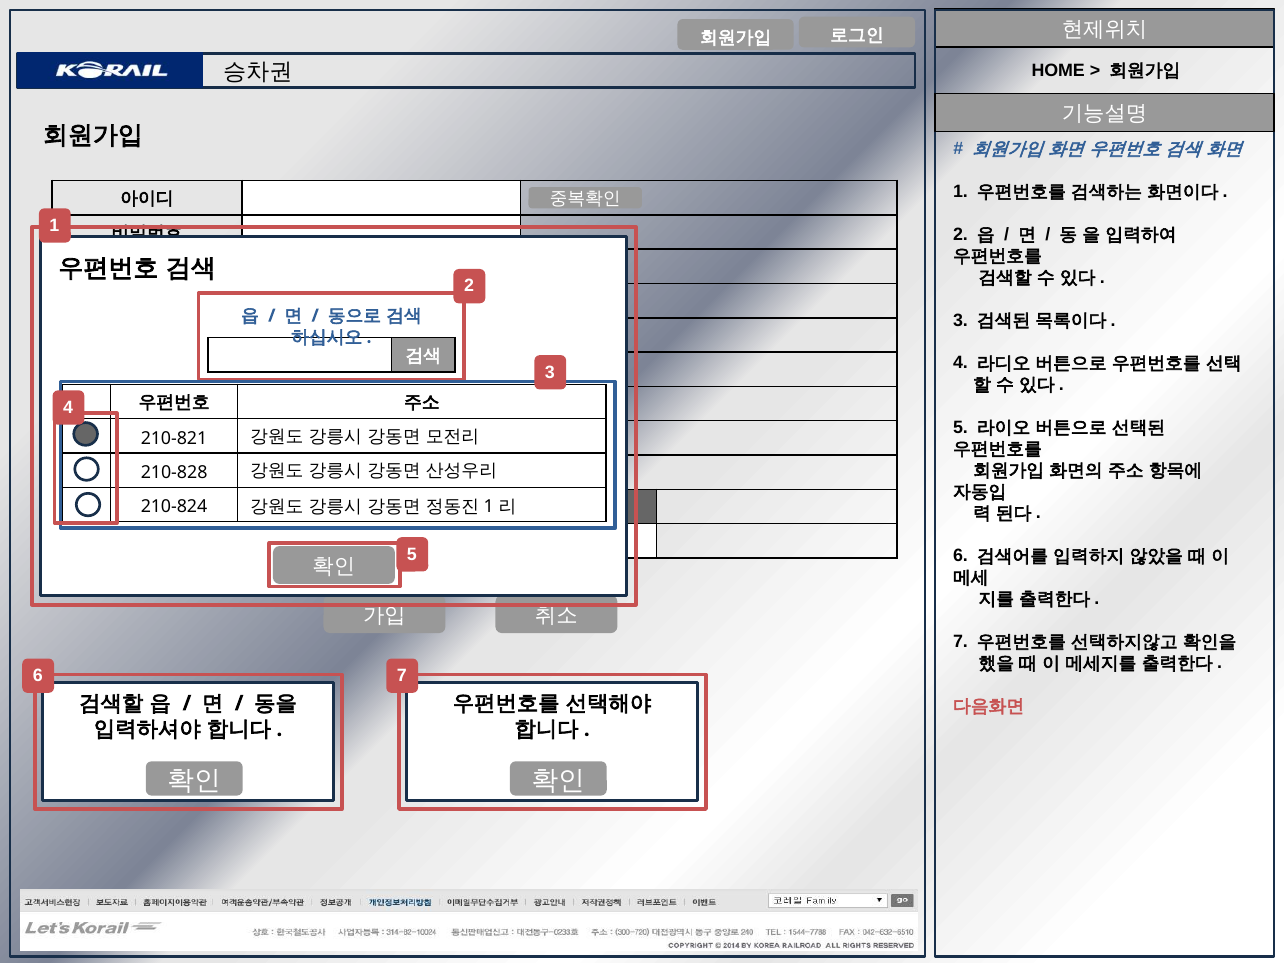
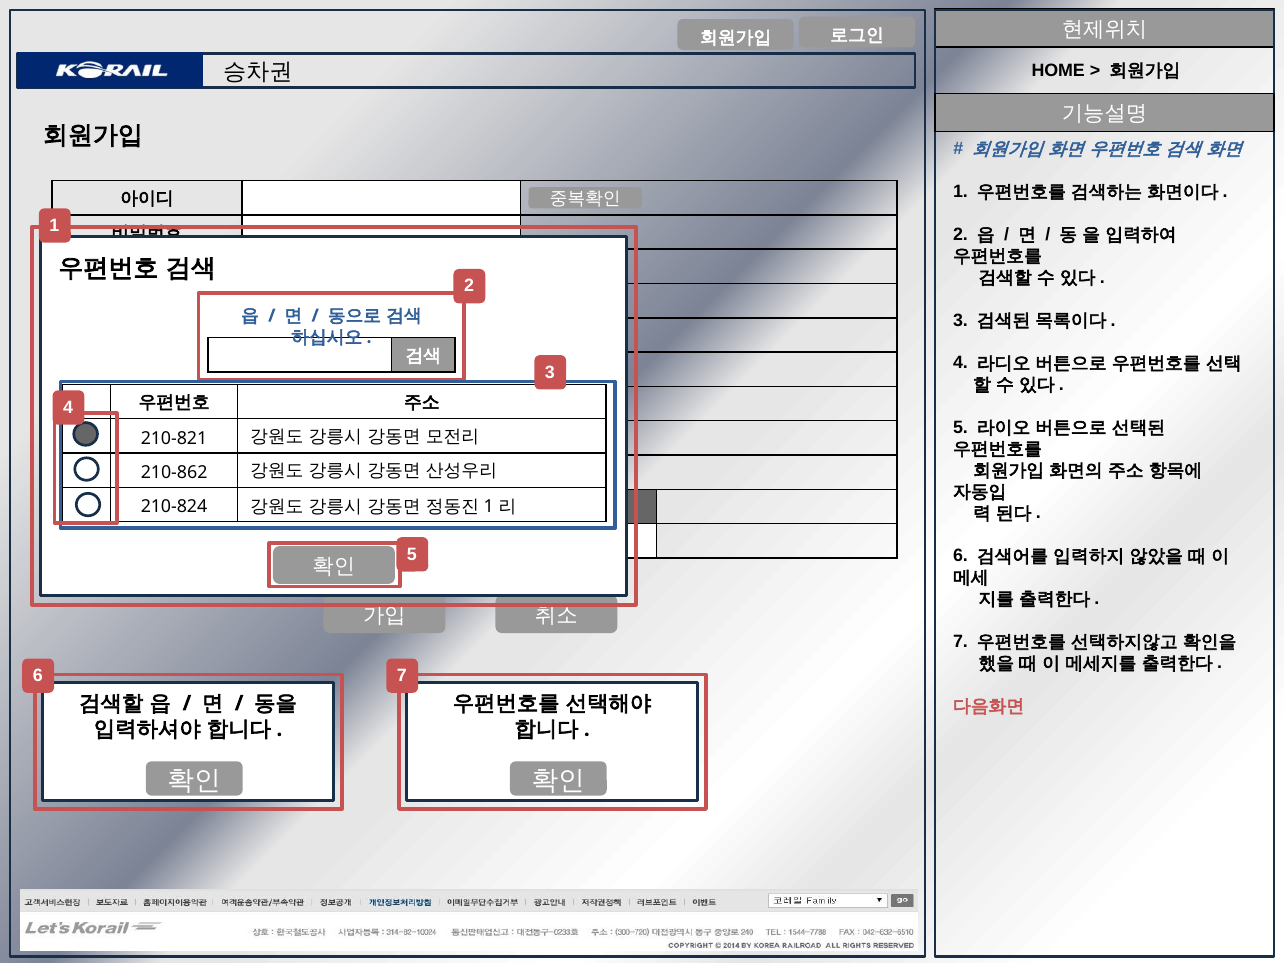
210-828: 210-828 -> 210-862
